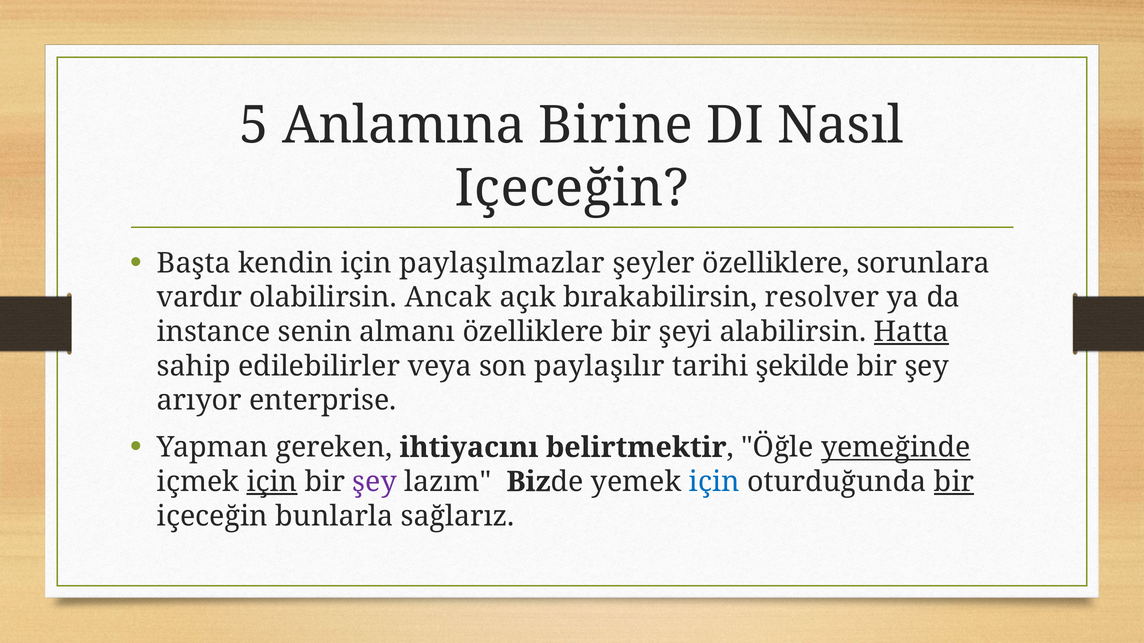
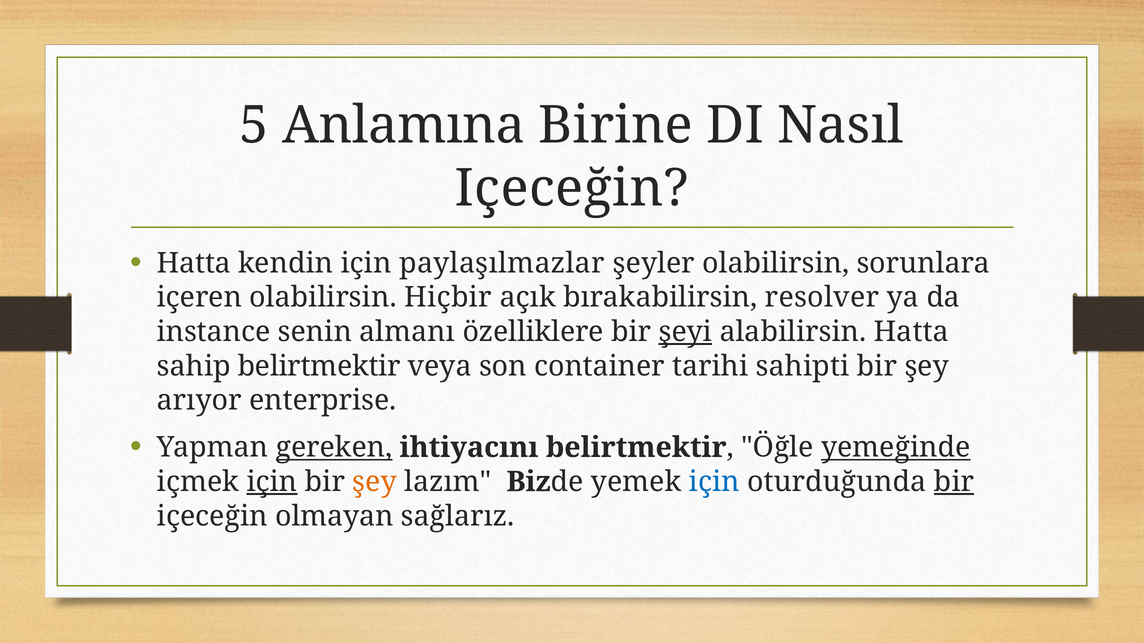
Başta at (194, 263): Başta -> Hatta
şeyler özelliklere: özelliklere -> olabilirsin
vardır: vardır -> içeren
Ancak: Ancak -> Hiçbir
şeyi underline: none -> present
Hatta at (911, 332) underline: present -> none
sahip edilebilirler: edilebilirler -> belirtmektir
paylaşılır: paylaşılır -> container
şekilde: şekilde -> sahipti
gereken underline: none -> present
şey at (375, 482) colour: purple -> orange
bunlarla: bunlarla -> olmayan
